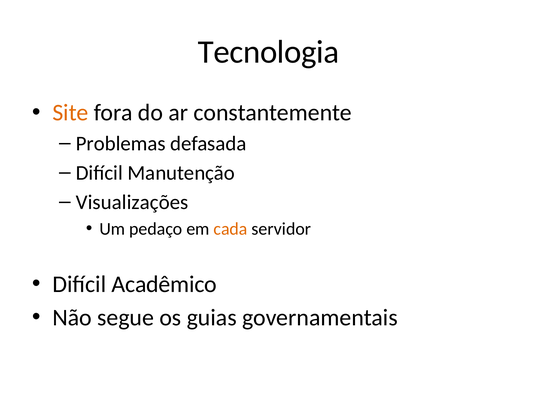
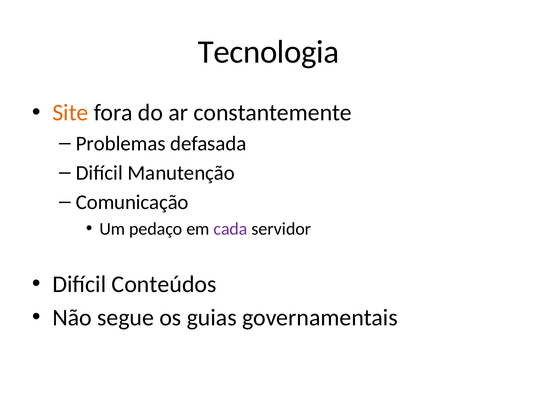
Visualizações: Visualizações -> Comunicação
cada colour: orange -> purple
Acadêmico: Acadêmico -> Conteúdos
